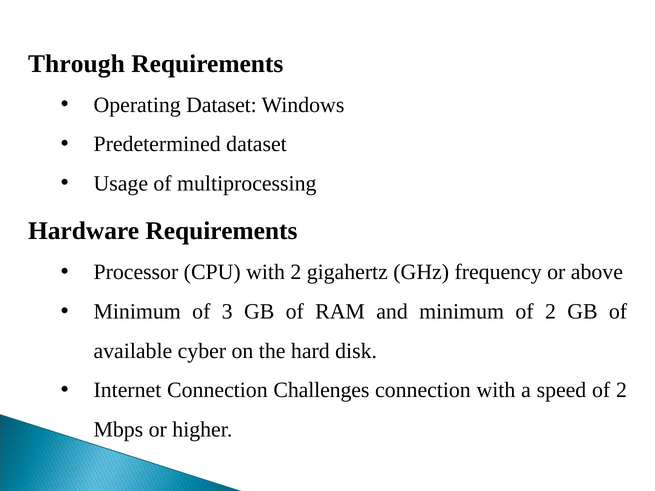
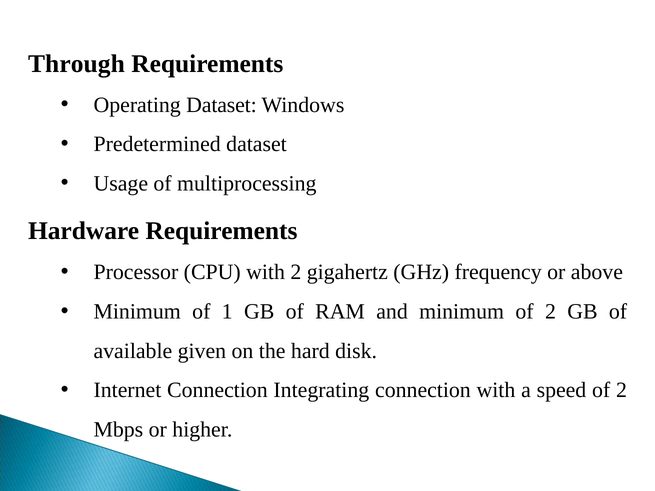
3: 3 -> 1
cyber: cyber -> given
Challenges: Challenges -> Integrating
